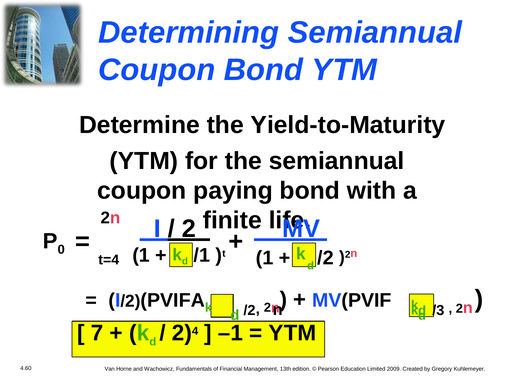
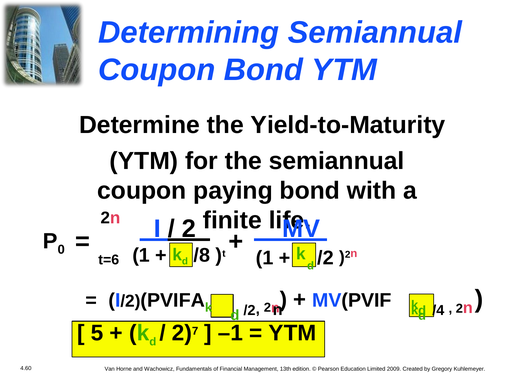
/1: /1 -> /8
t=4: t=4 -> t=6
/3: /3 -> /4
7: 7 -> 5
4: 4 -> 7
